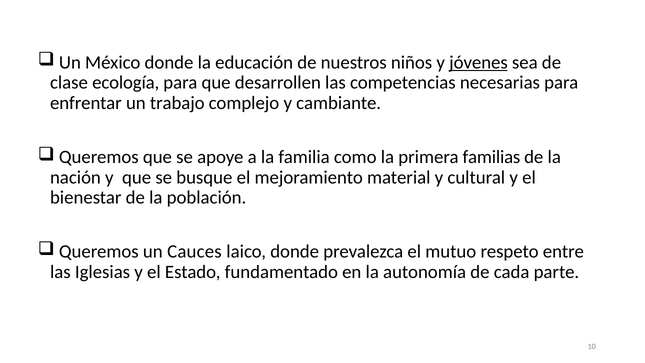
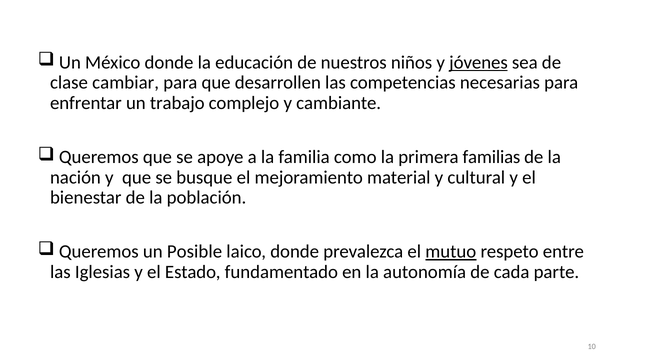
ecología: ecología -> cambiar
Cauces: Cauces -> Posible
mutuo underline: none -> present
